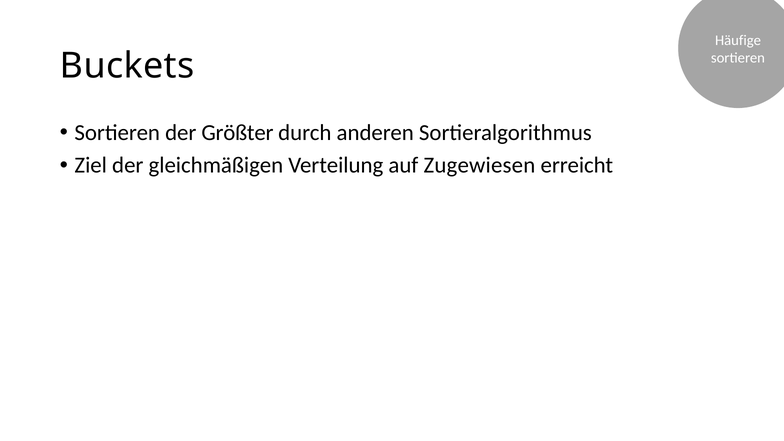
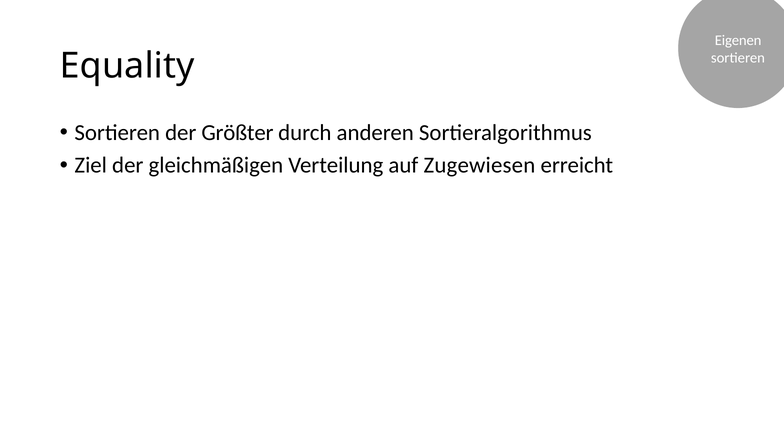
Häufige: Häufige -> Eigenen
Buckets: Buckets -> Equality
